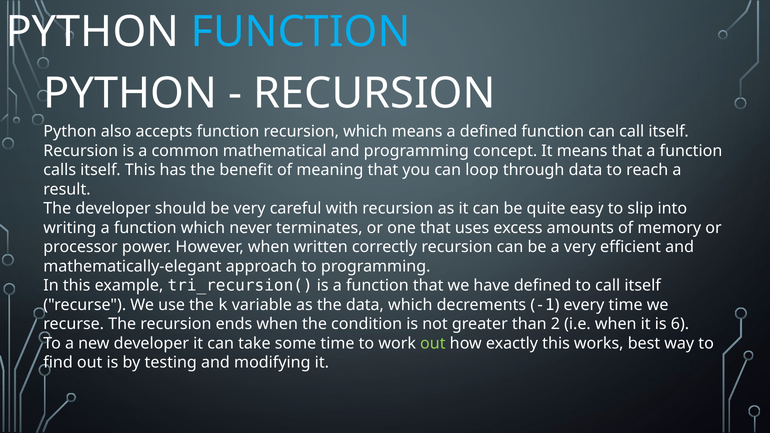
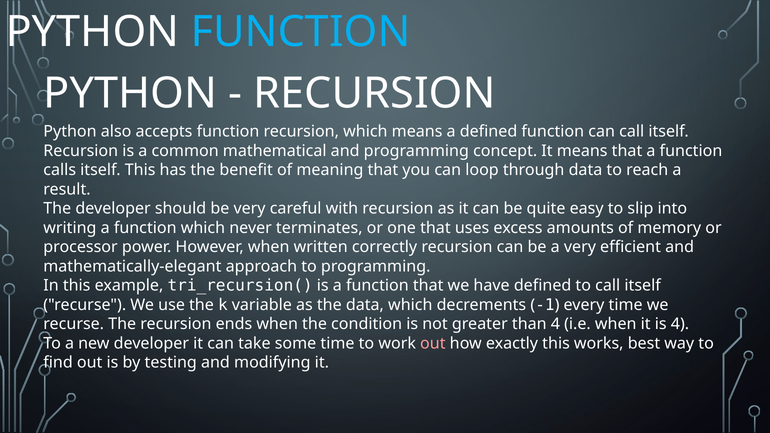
than 2: 2 -> 4
is 6: 6 -> 4
out at (433, 343) colour: light green -> pink
